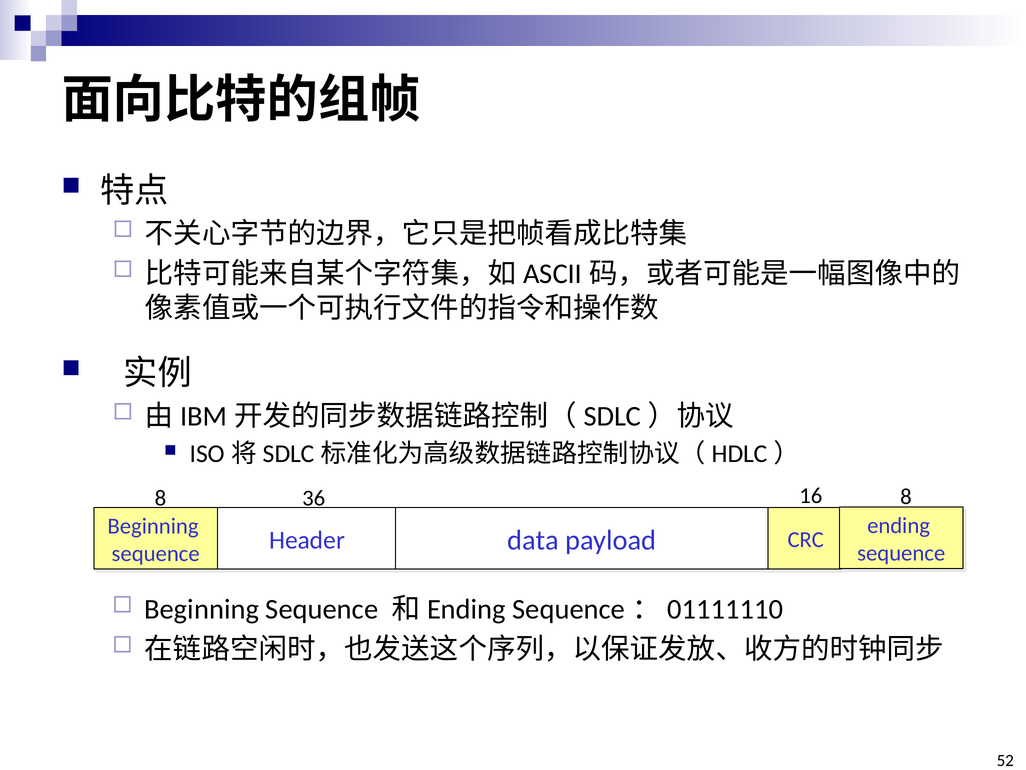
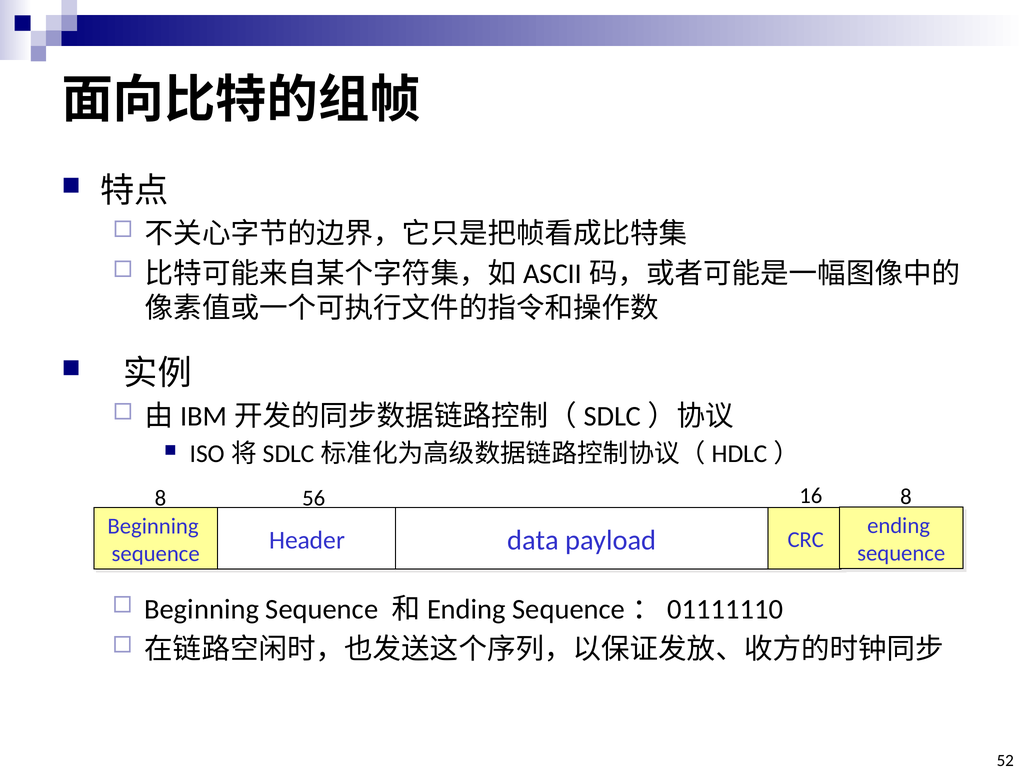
36: 36 -> 56
